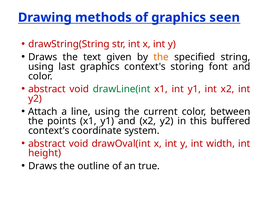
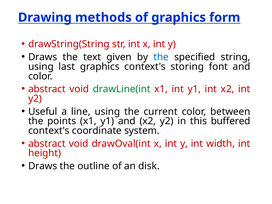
seen: seen -> form
the at (161, 57) colour: orange -> blue
Attach: Attach -> Useful
true: true -> disk
